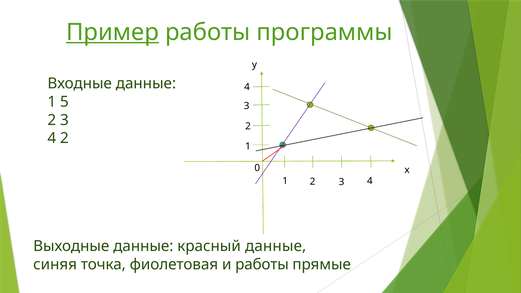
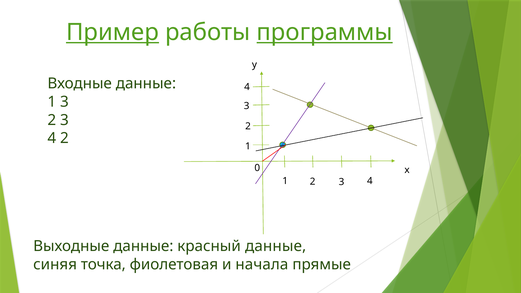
программы underline: none -> present
1 5: 5 -> 3
и работы: работы -> начала
